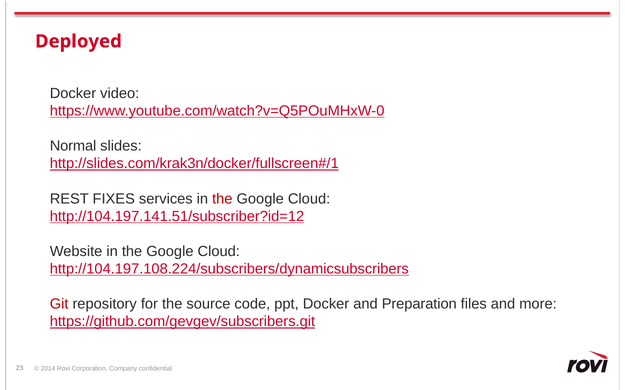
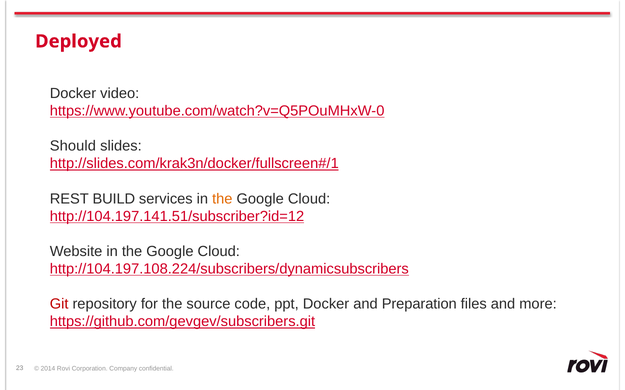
Normal: Normal -> Should
FIXES: FIXES -> BUILD
the at (222, 199) colour: red -> orange
